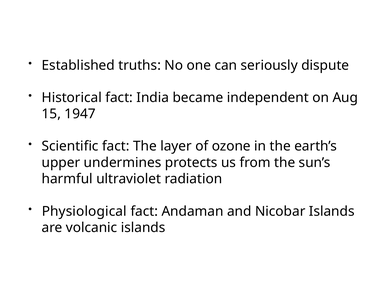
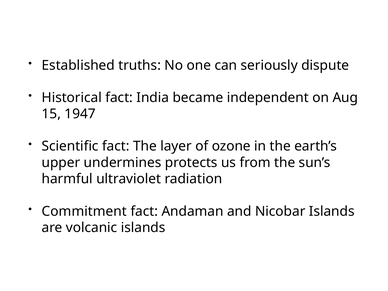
Physiological: Physiological -> Commitment
